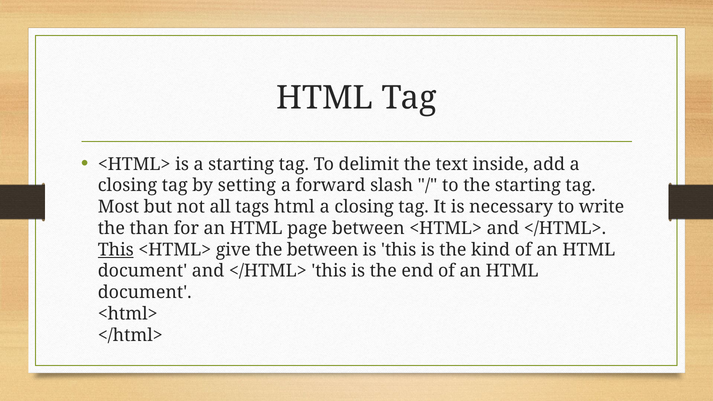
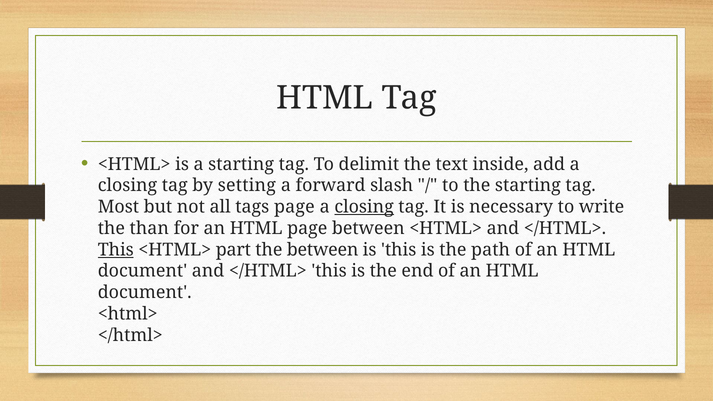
tags html: html -> page
closing at (364, 207) underline: none -> present
give: give -> part
kind: kind -> path
